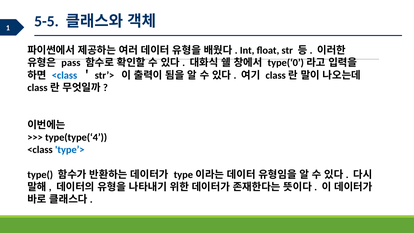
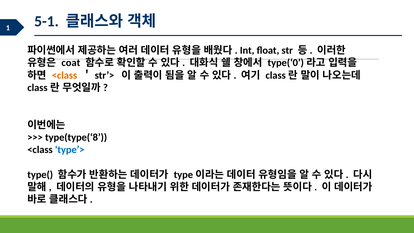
5-5: 5-5 -> 5-1
pass: pass -> coat
<class at (64, 75) colour: blue -> orange
type(type(‘4: type(type(‘4 -> type(type(‘8
